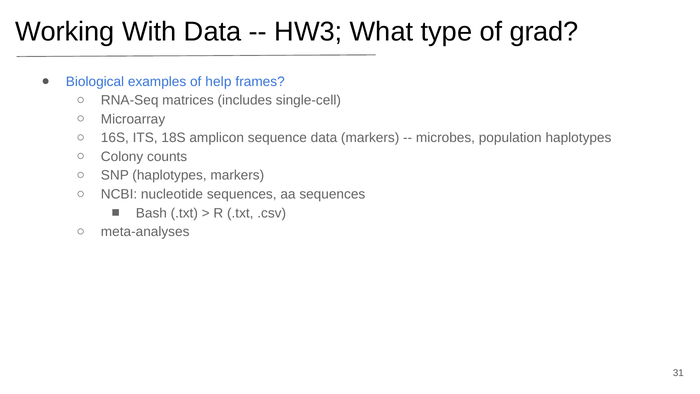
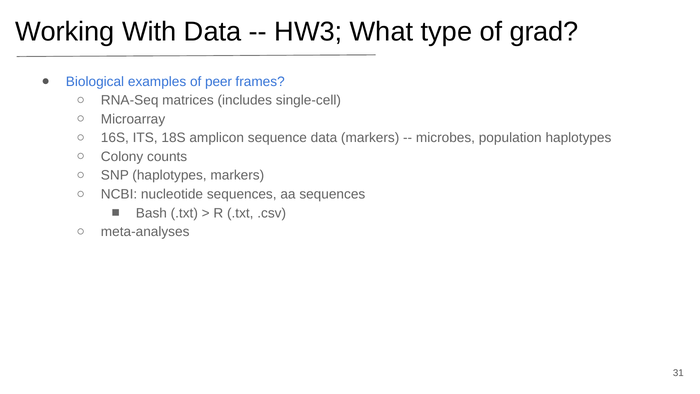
help: help -> peer
